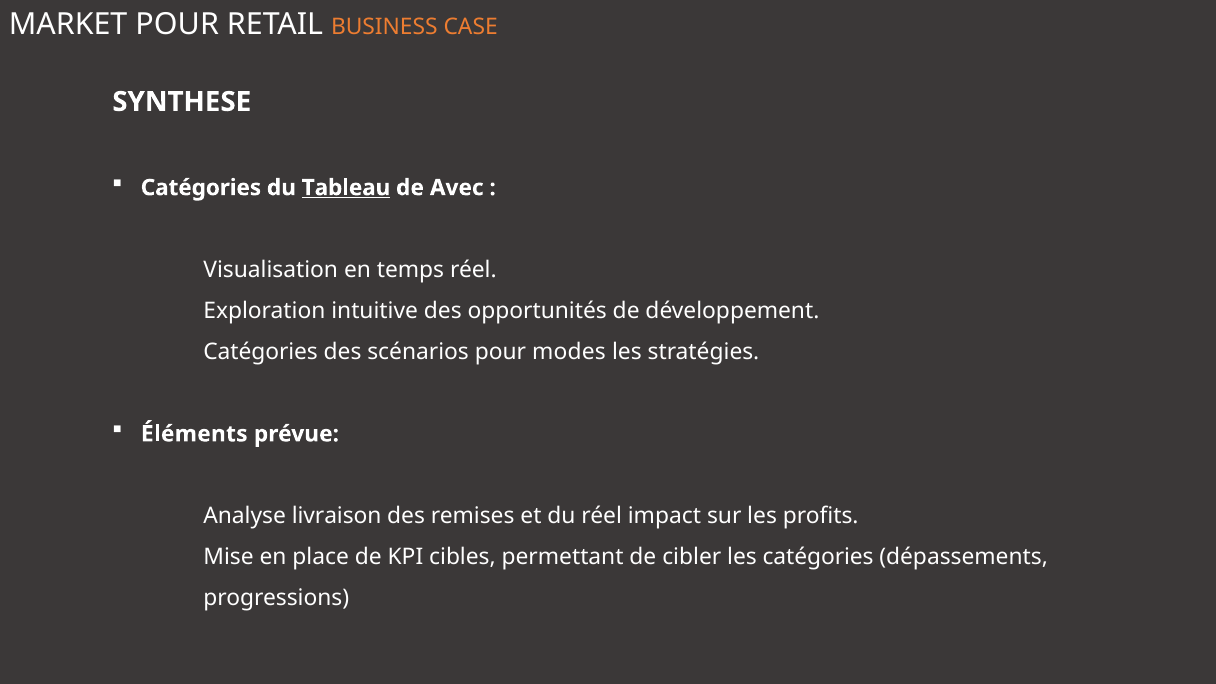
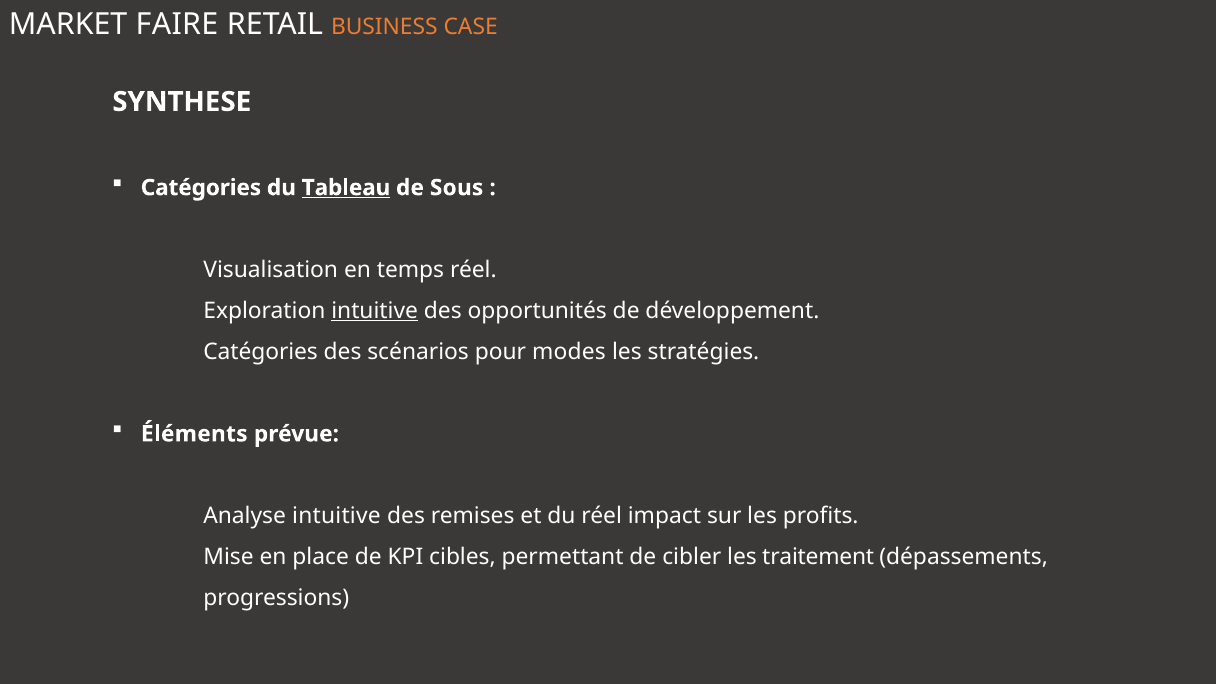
MARKET POUR: POUR -> FAIRE
Avec: Avec -> Sous
intuitive at (375, 311) underline: none -> present
Analyse livraison: livraison -> intuitive
les catégories: catégories -> traitement
